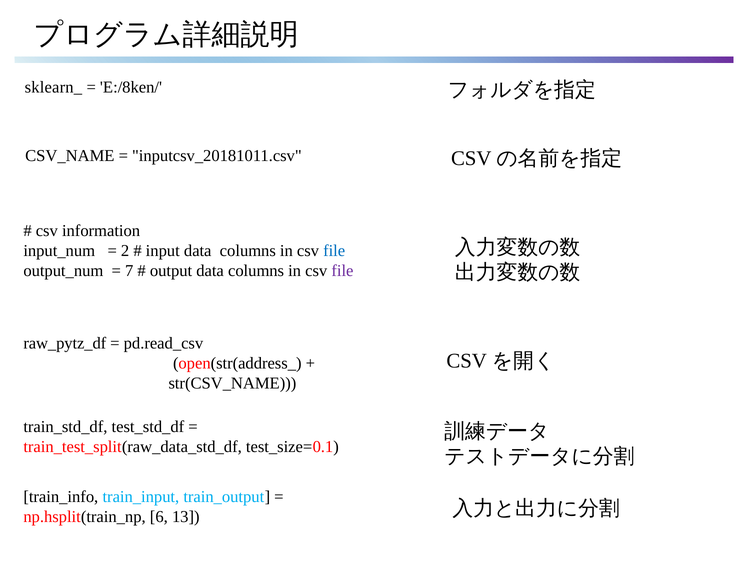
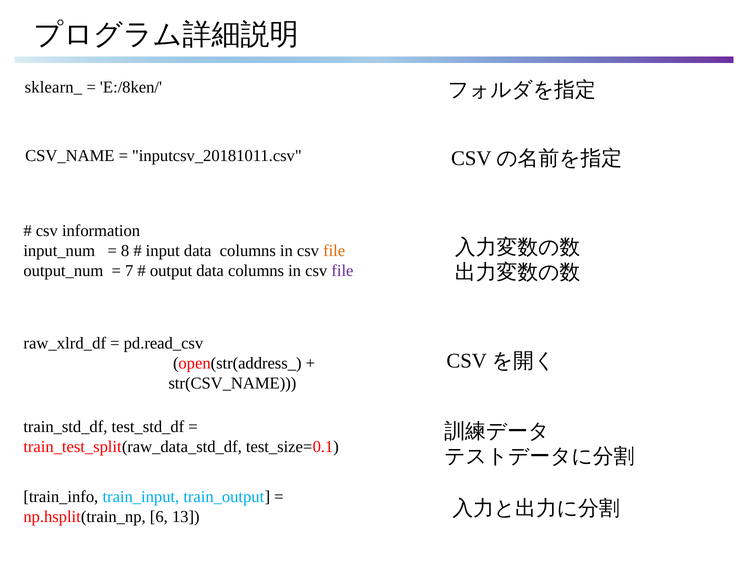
2: 2 -> 8
file at (334, 251) colour: blue -> orange
raw_pytz_df: raw_pytz_df -> raw_xlrd_df
